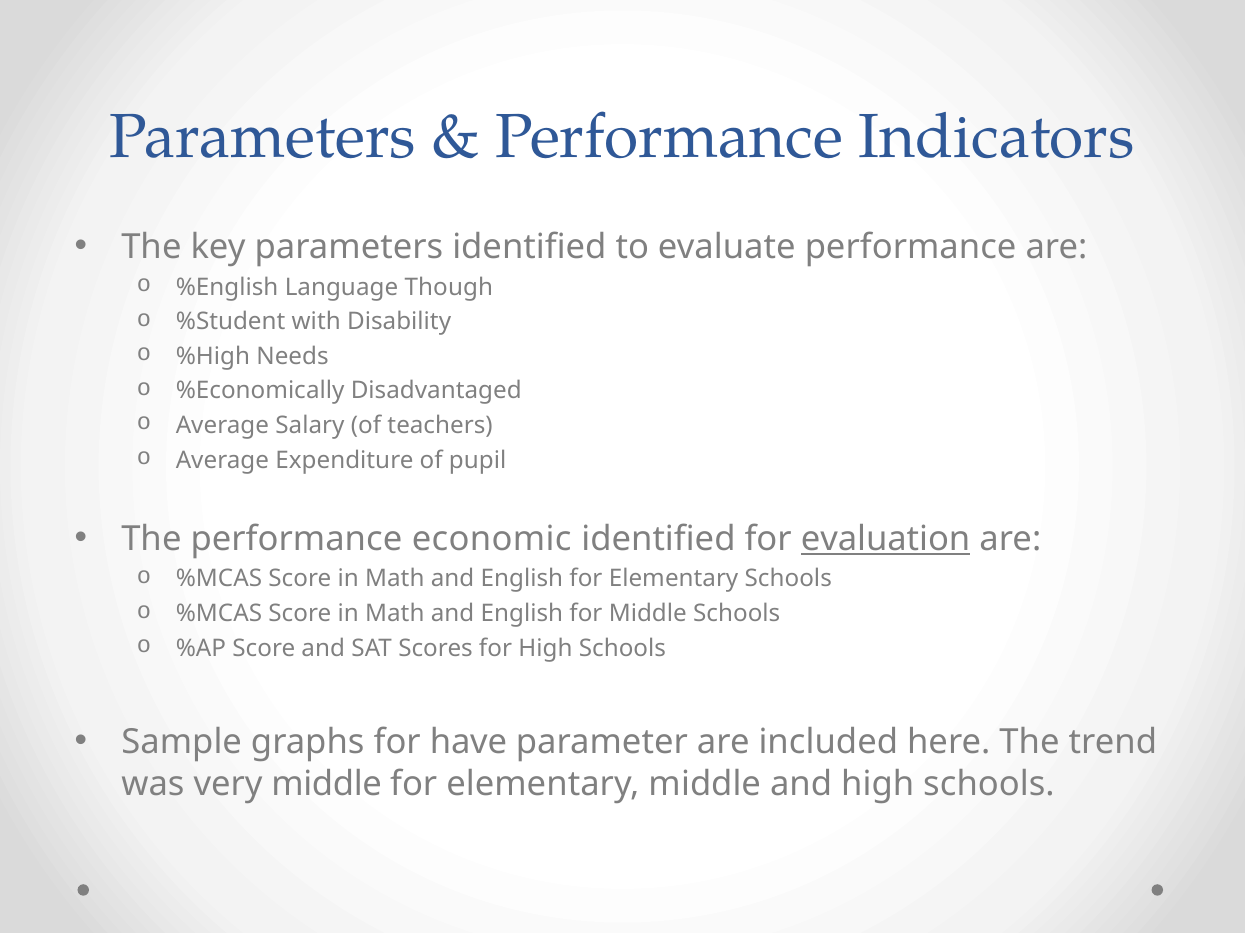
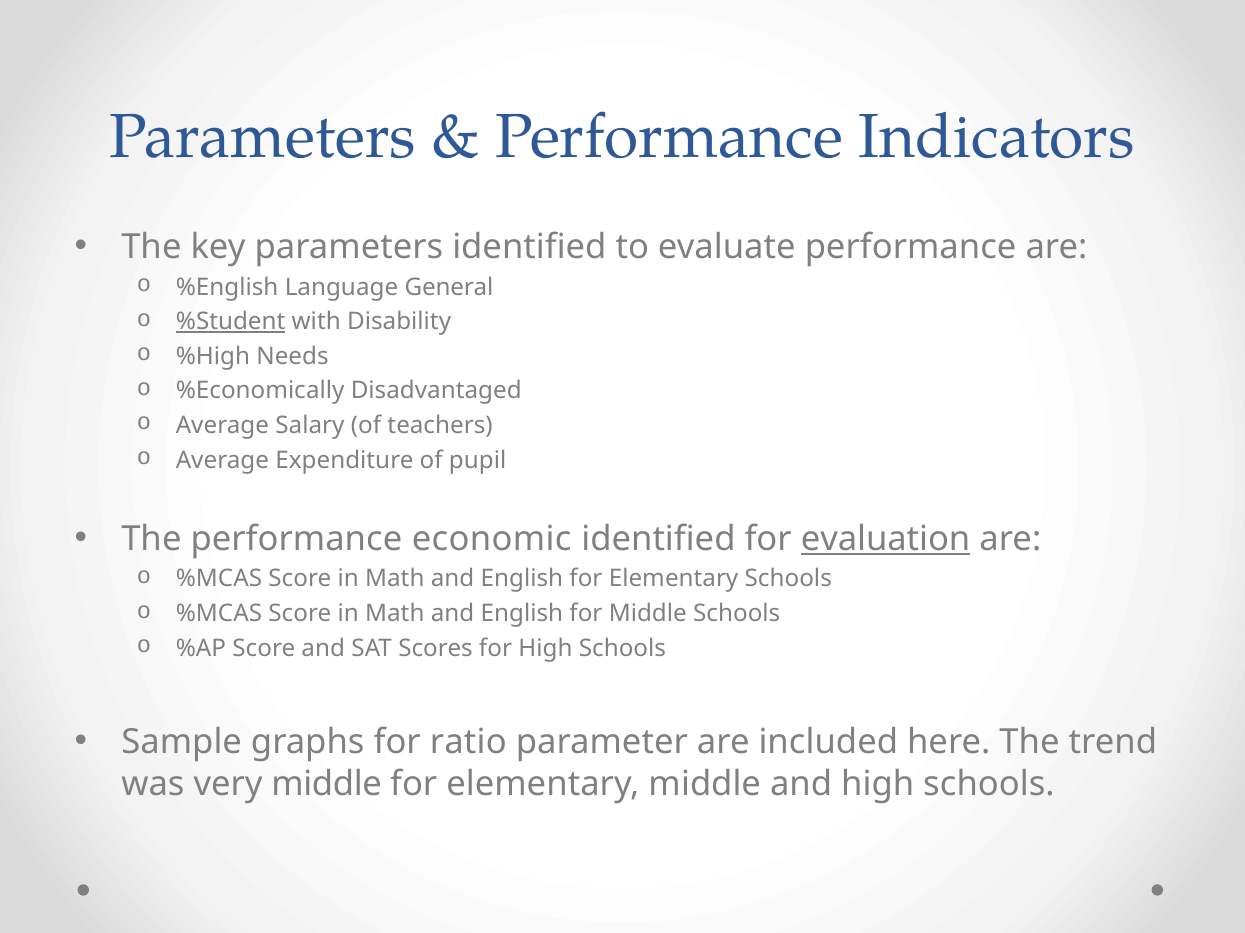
Though: Though -> General
%Student underline: none -> present
have: have -> ratio
